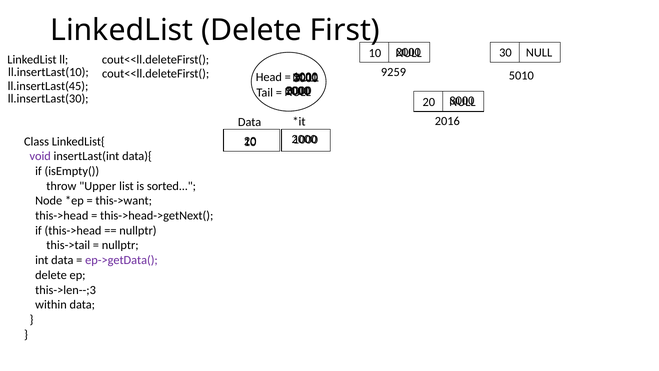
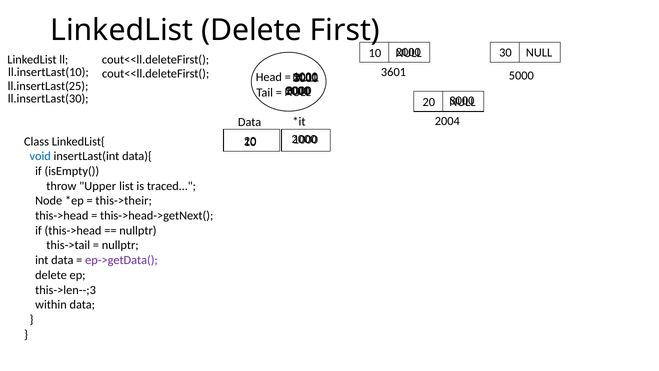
9259: 9259 -> 3601
5010: 5010 -> 5000
ll.insertLast(45: ll.insertLast(45 -> ll.insertLast(25
2016: 2016 -> 2004
void colour: purple -> blue
sorted: sorted -> traced
this->want: this->want -> this->their
